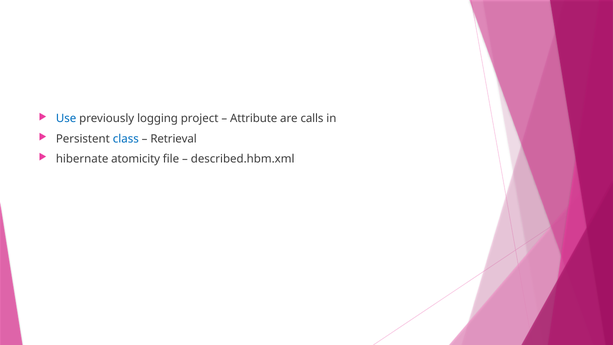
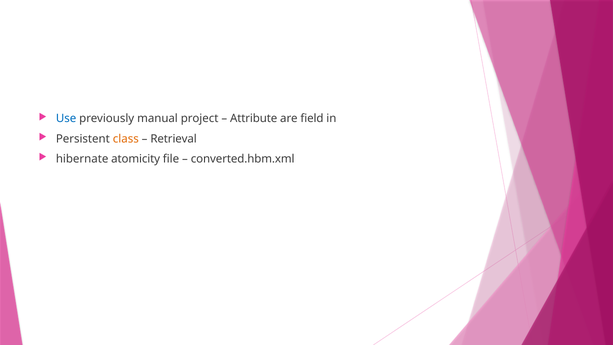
logging: logging -> manual
calls: calls -> field
class colour: blue -> orange
described.hbm.xml: described.hbm.xml -> converted.hbm.xml
